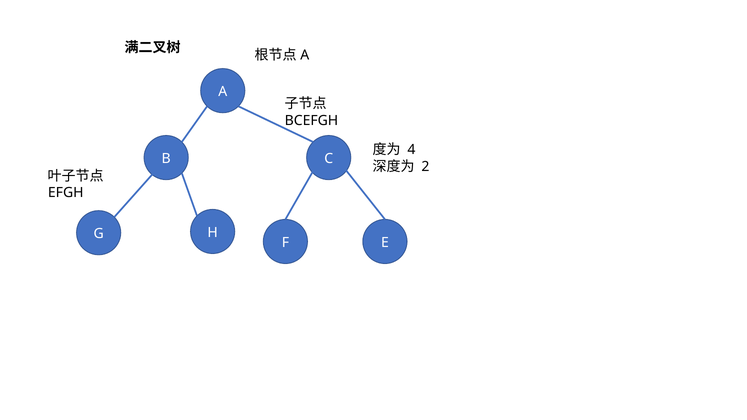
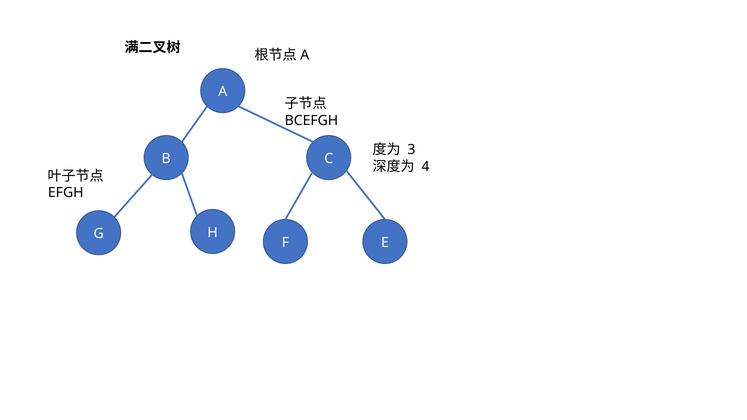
4: 4 -> 3
2: 2 -> 4
